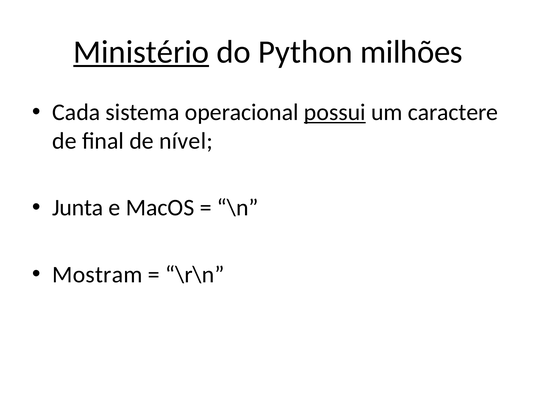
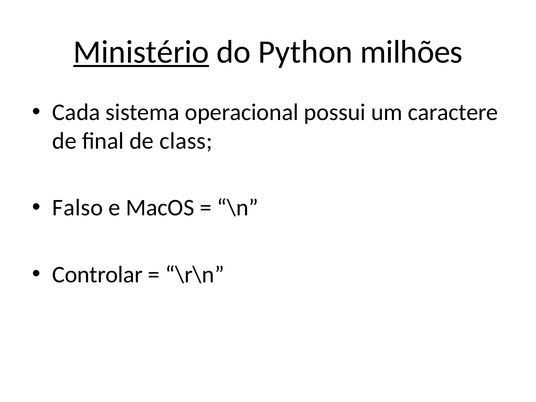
possui underline: present -> none
nível: nível -> class
Junta: Junta -> Falso
Mostram: Mostram -> Controlar
